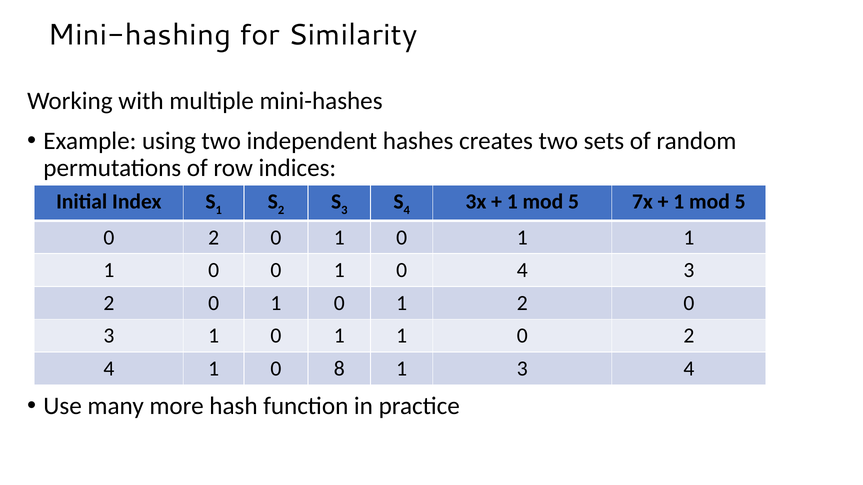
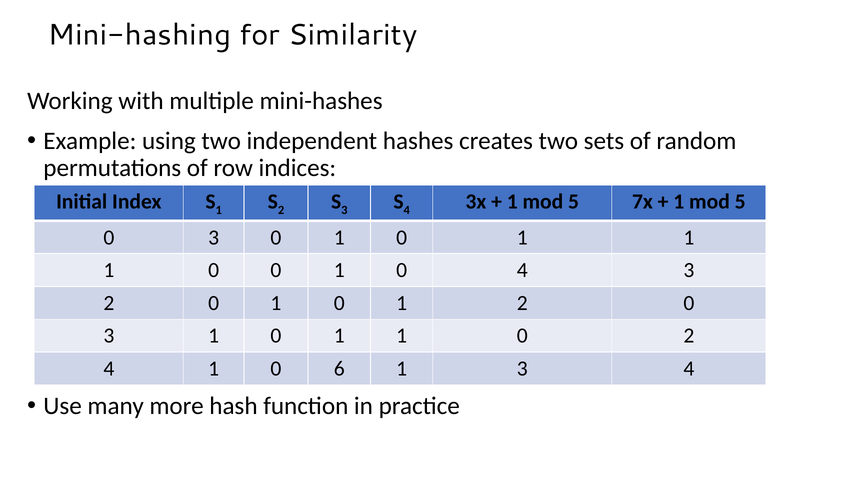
2 at (214, 238): 2 -> 3
8: 8 -> 6
